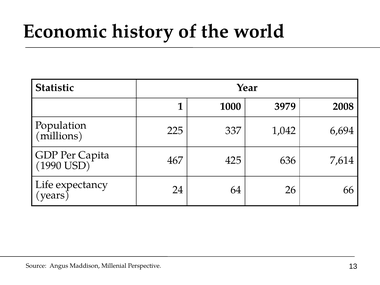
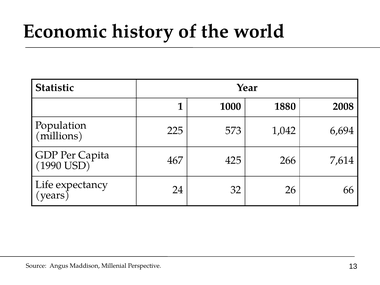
3979: 3979 -> 1880
337: 337 -> 573
636: 636 -> 266
64: 64 -> 32
